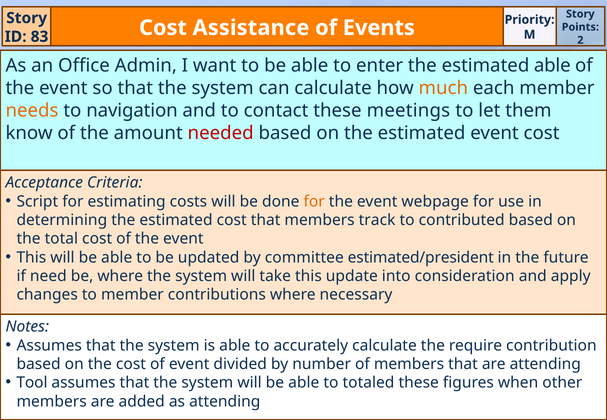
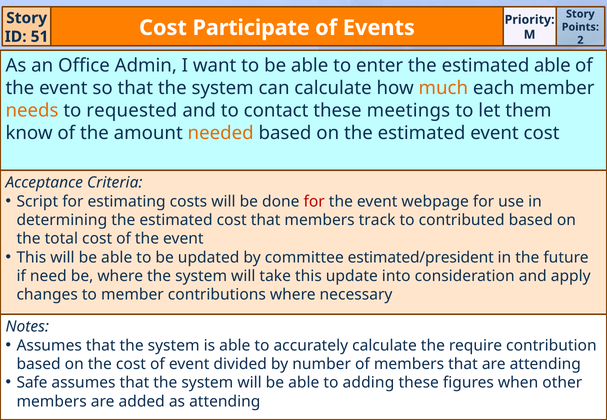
83: 83 -> 51
Assistance: Assistance -> Participate
navigation: navigation -> requested
needed colour: red -> orange
for at (314, 202) colour: orange -> red
Tool: Tool -> Safe
totaled: totaled -> adding
